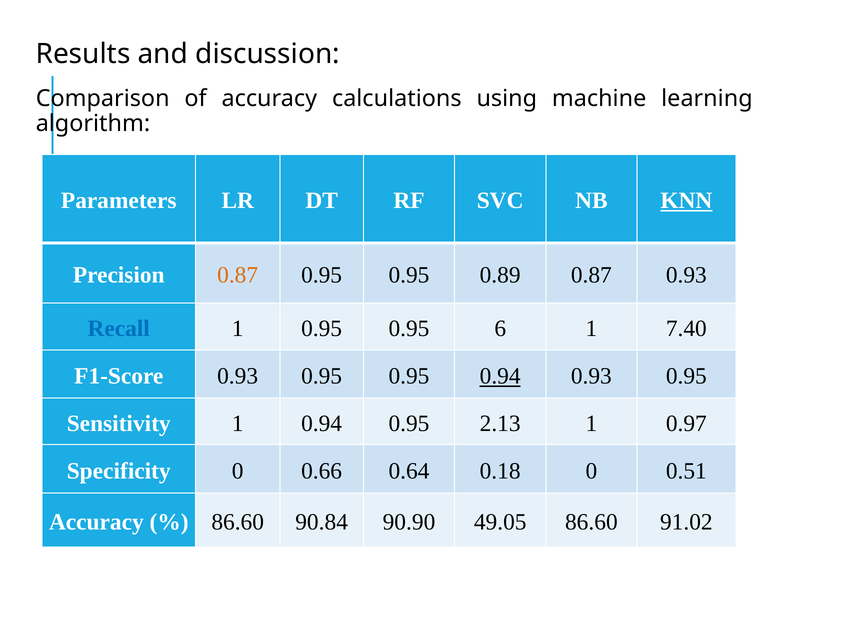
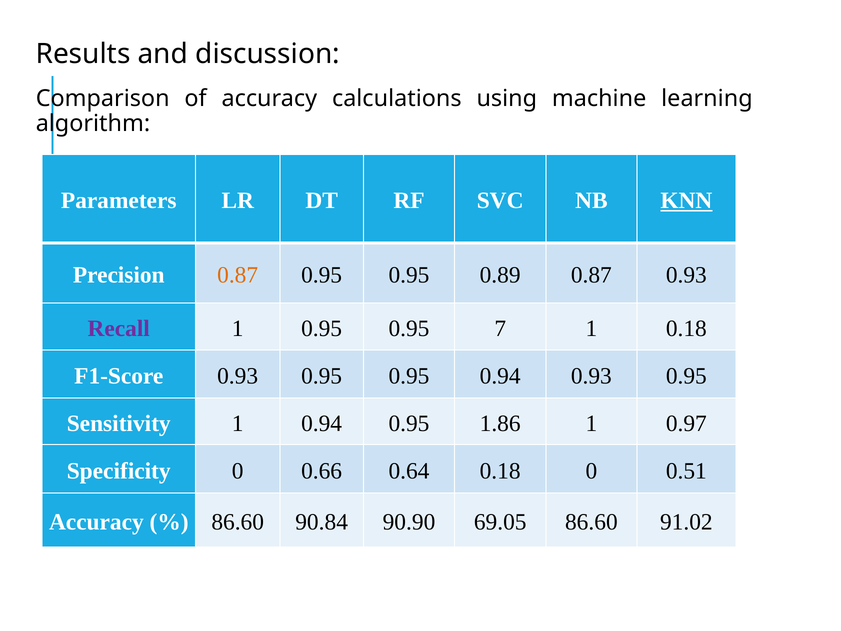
Recall colour: blue -> purple
6: 6 -> 7
1 7.40: 7.40 -> 0.18
0.94 at (500, 376) underline: present -> none
2.13: 2.13 -> 1.86
49.05: 49.05 -> 69.05
